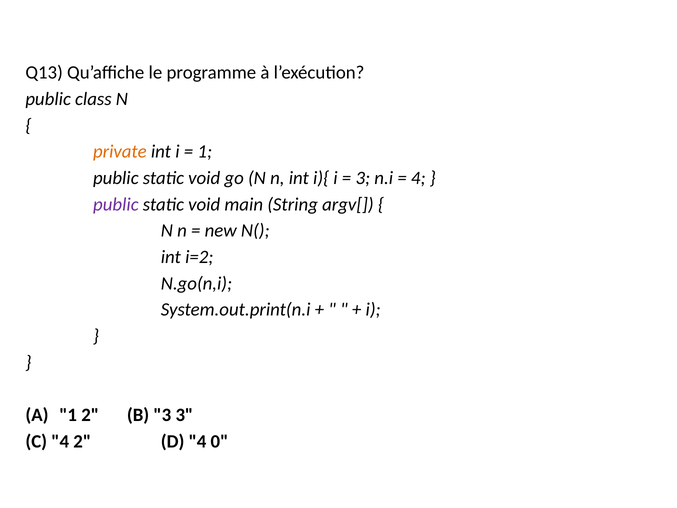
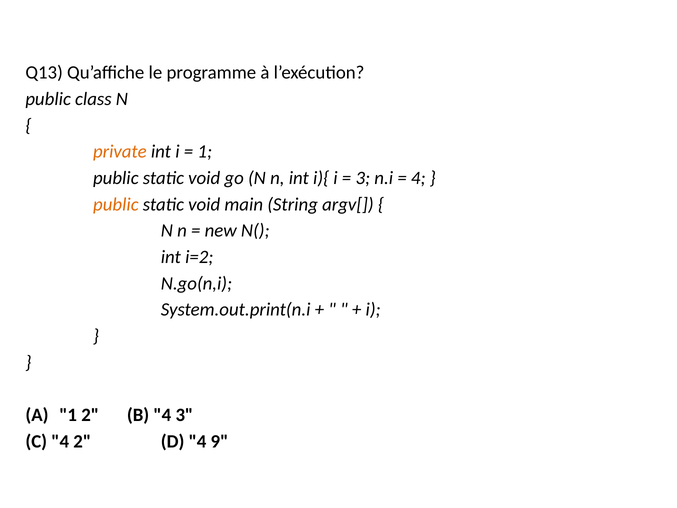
public at (116, 204) colour: purple -> orange
B 3: 3 -> 4
0: 0 -> 9
